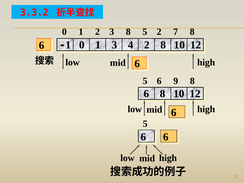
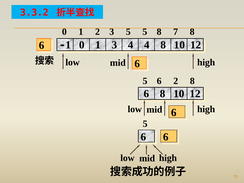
3 8: 8 -> 5
5 2: 2 -> 8
4 2: 2 -> 4
6 9: 9 -> 2
